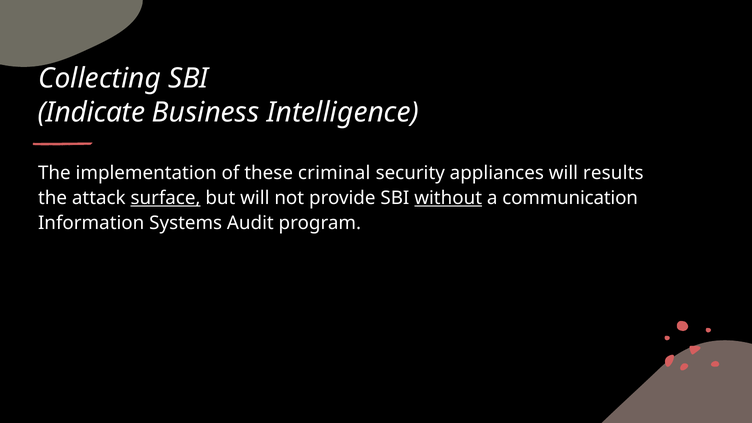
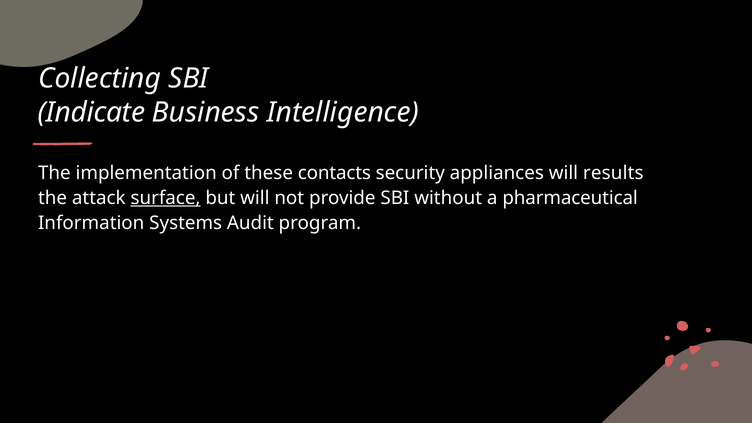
criminal: criminal -> contacts
without underline: present -> none
communication: communication -> pharmaceutical
